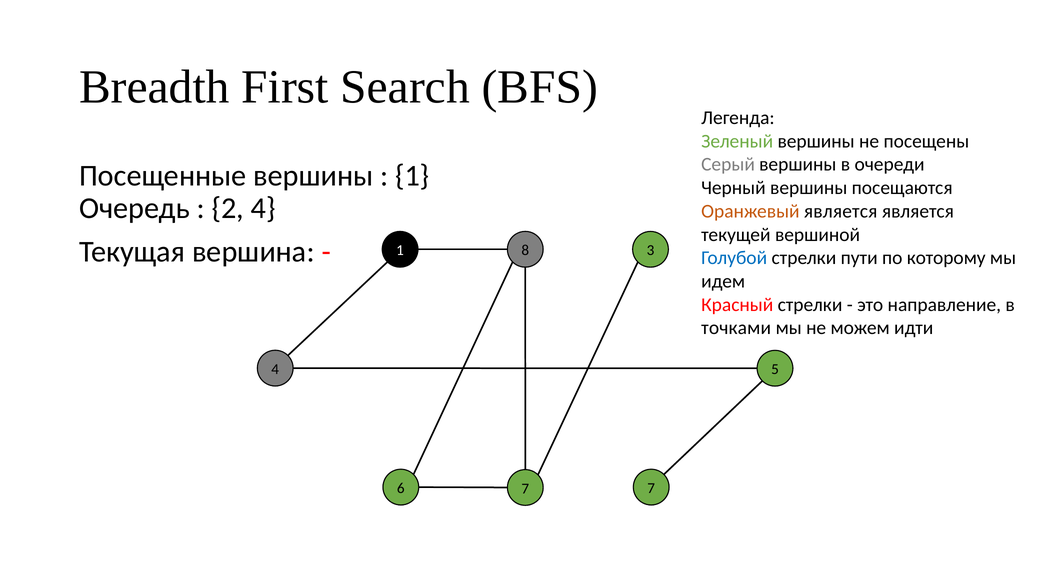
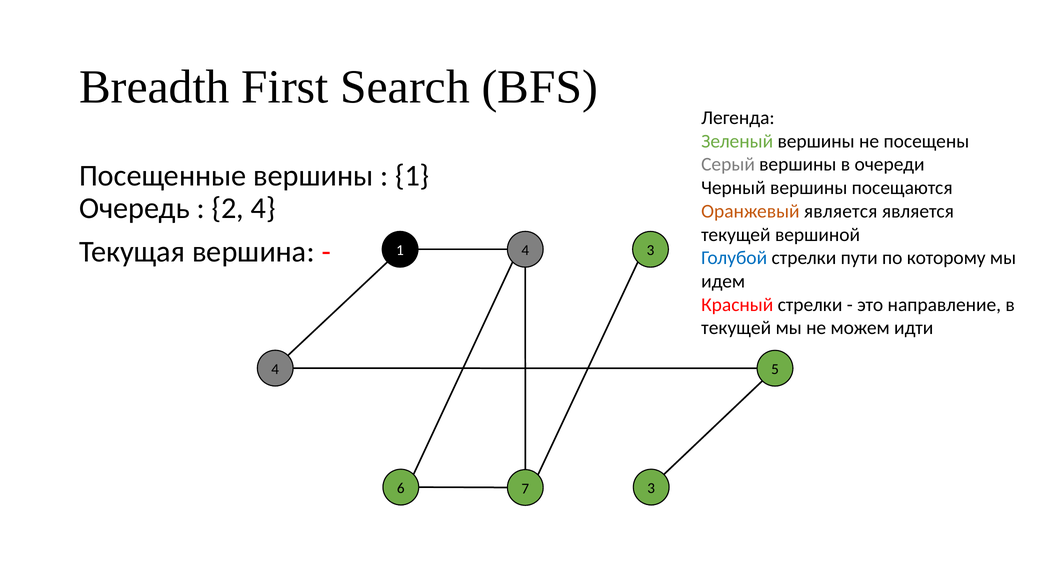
1 8: 8 -> 4
точками at (736, 328): точками -> текущей
7 7: 7 -> 3
